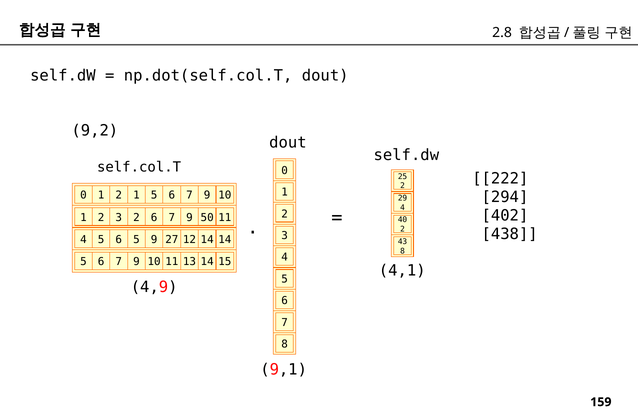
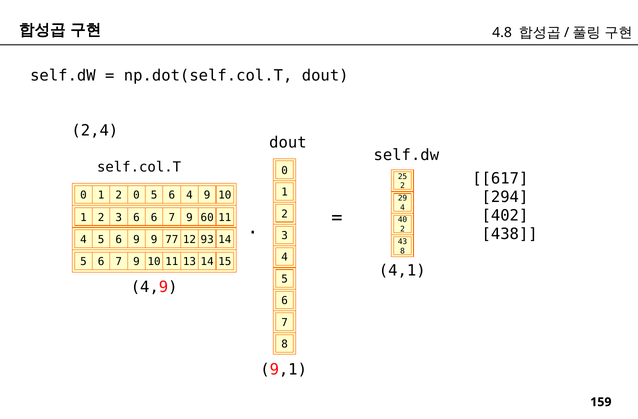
2.8: 2.8 -> 4.8
9,2: 9,2 -> 2,4
222: 222 -> 617
2 1: 1 -> 0
7 at (189, 195): 7 -> 4
3 2: 2 -> 6
50: 50 -> 60
6 5: 5 -> 9
27: 27 -> 77
12 14: 14 -> 93
